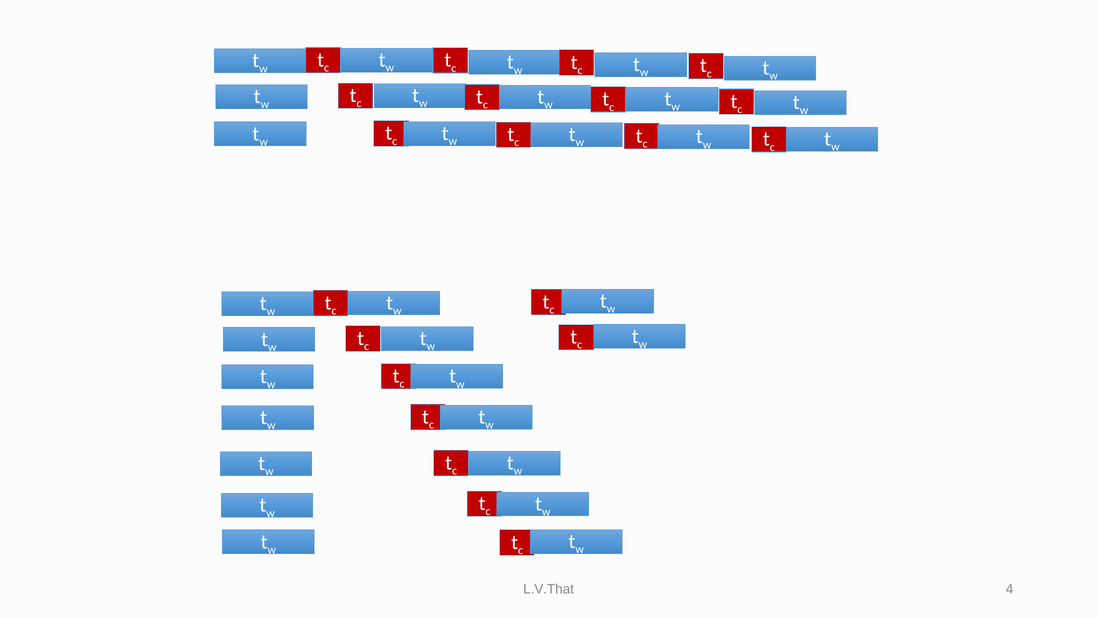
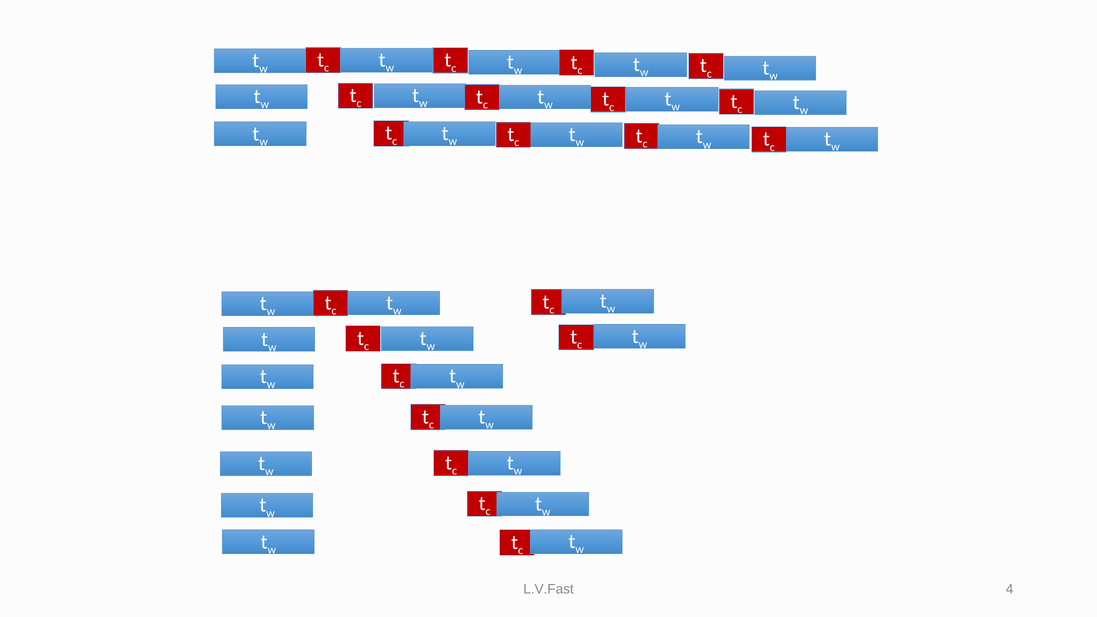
L.V.That: L.V.That -> L.V.Fast
